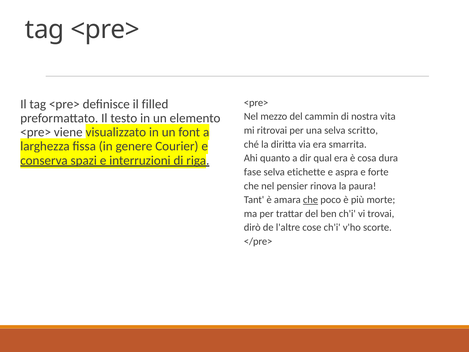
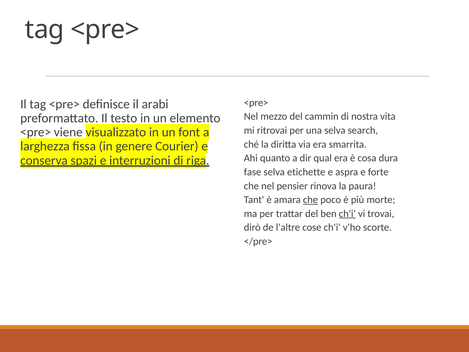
filled: filled -> arabi
scritto: scritto -> search
ch'i at (347, 214) underline: none -> present
